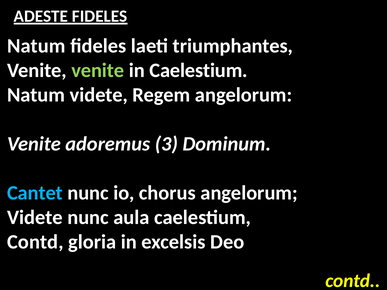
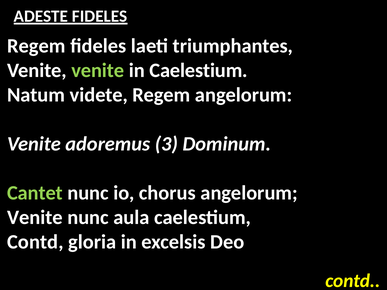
Natum at (36, 46): Natum -> Regem
Cantet colour: light blue -> light green
Videte at (35, 218): Videte -> Venite
